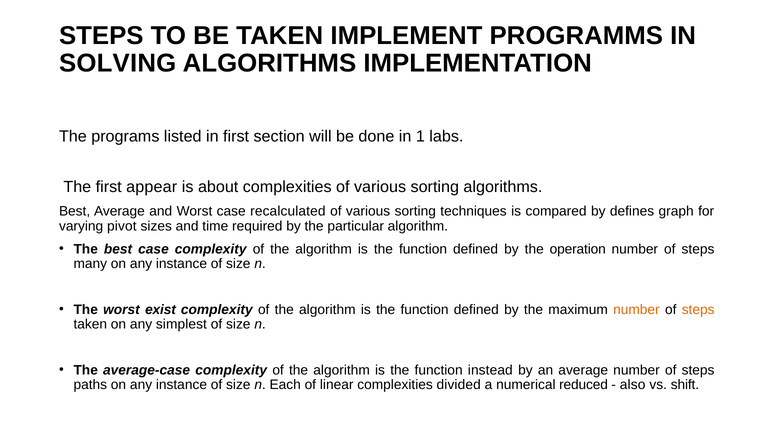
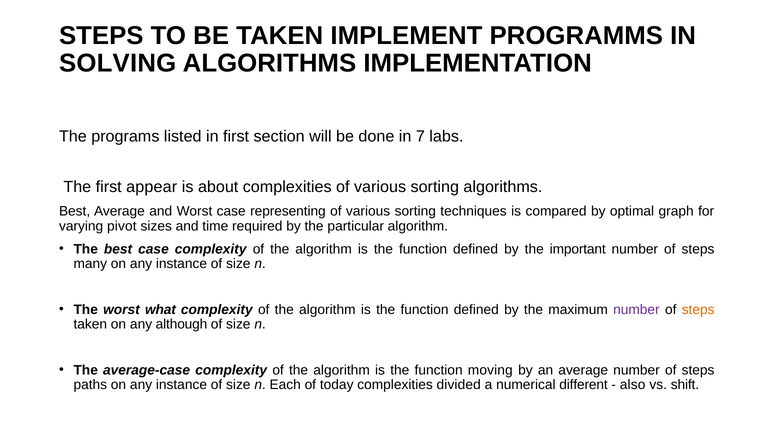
1: 1 -> 7
recalculated: recalculated -> representing
defines: defines -> optimal
operation: operation -> important
exist: exist -> what
number at (636, 310) colour: orange -> purple
simplest: simplest -> although
instead: instead -> moving
linear: linear -> today
reduced: reduced -> different
